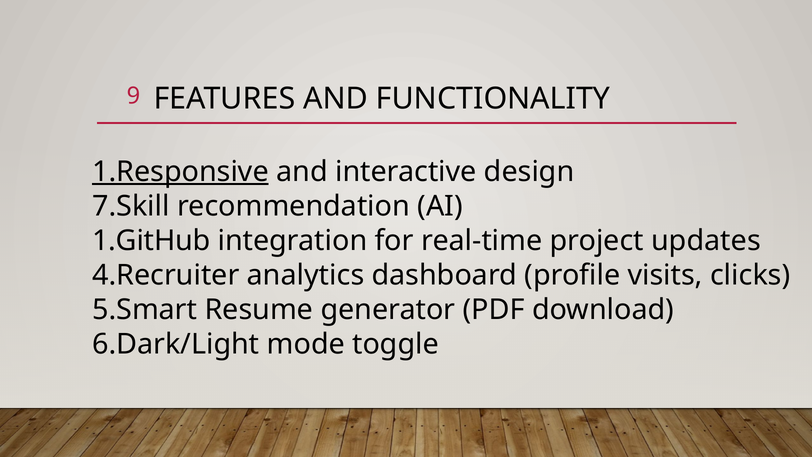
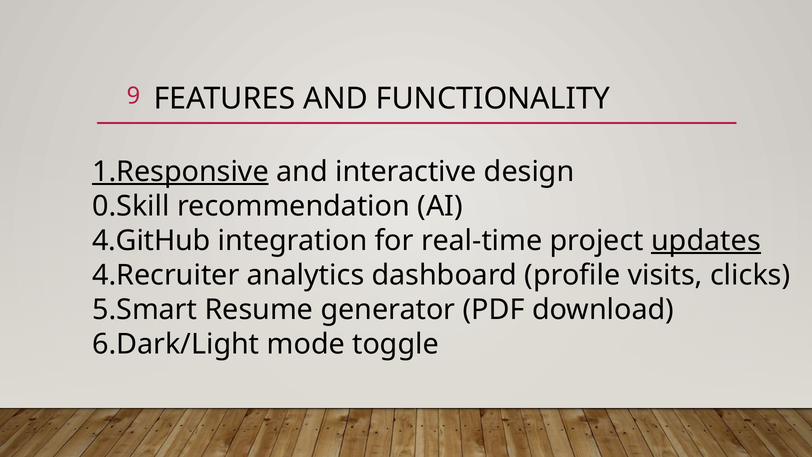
7.Skill: 7.Skill -> 0.Skill
1.GitHub: 1.GitHub -> 4.GitHub
updates underline: none -> present
